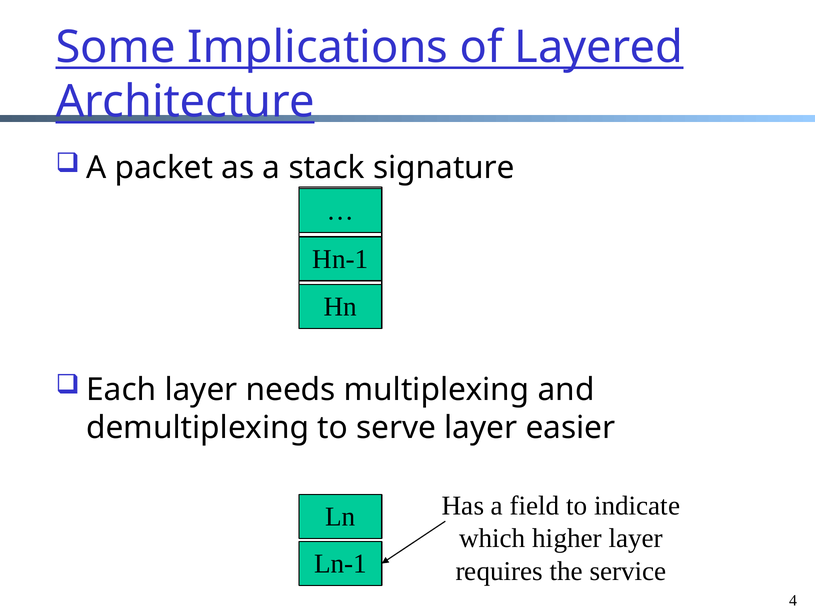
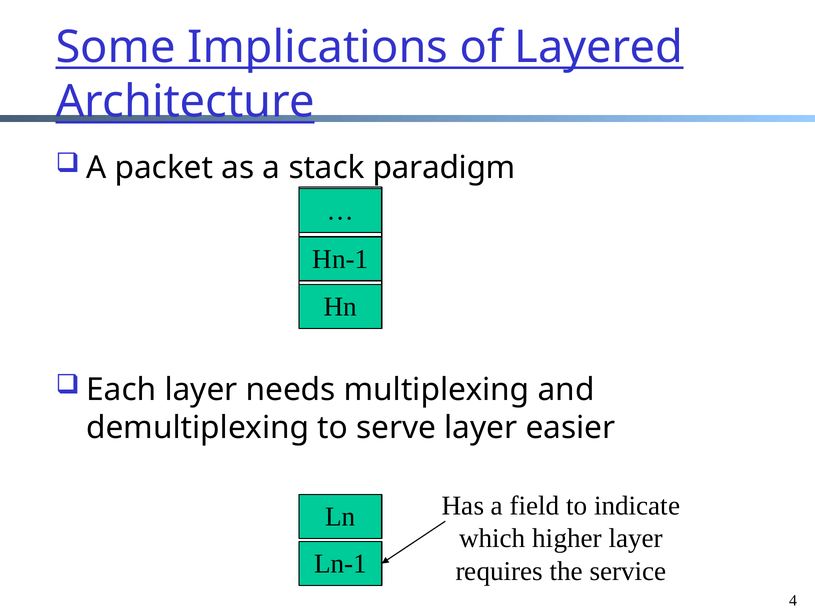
signature: signature -> paradigm
